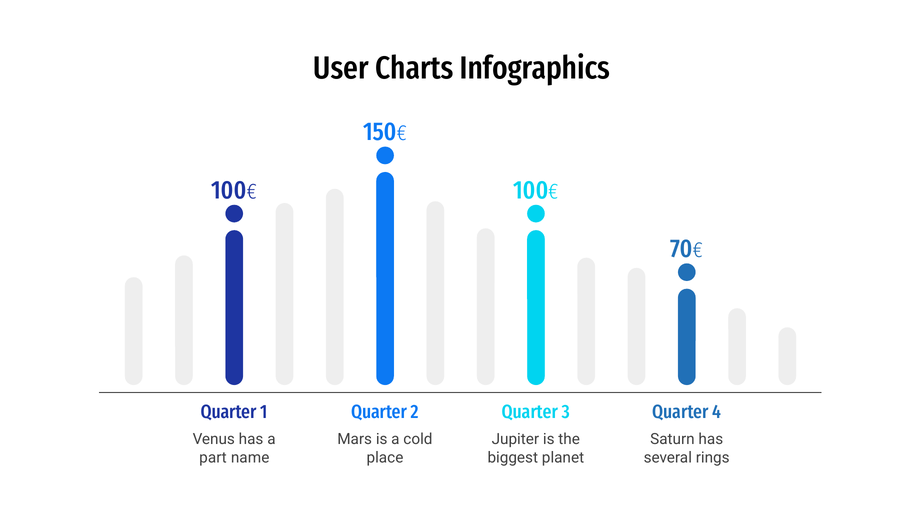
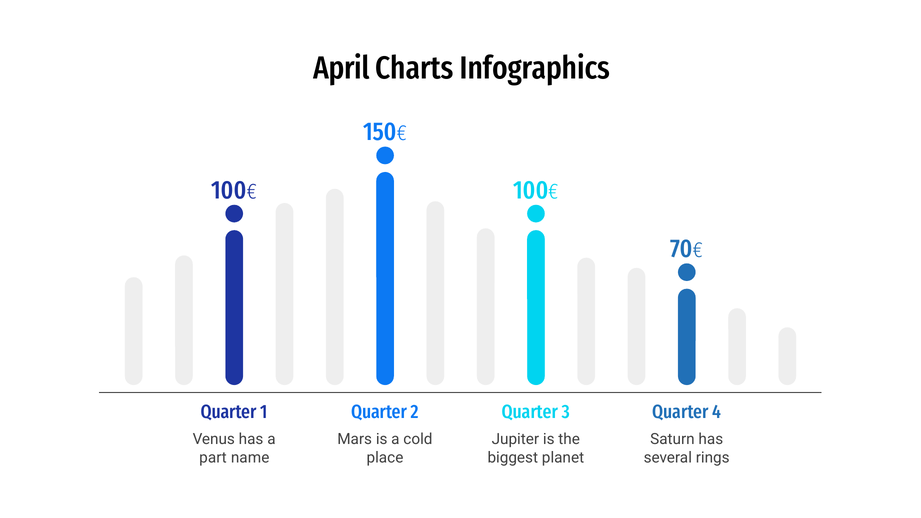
User: User -> April
